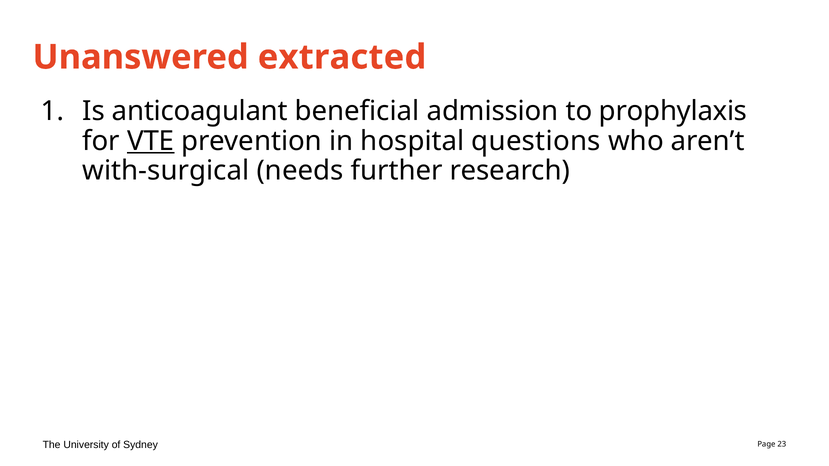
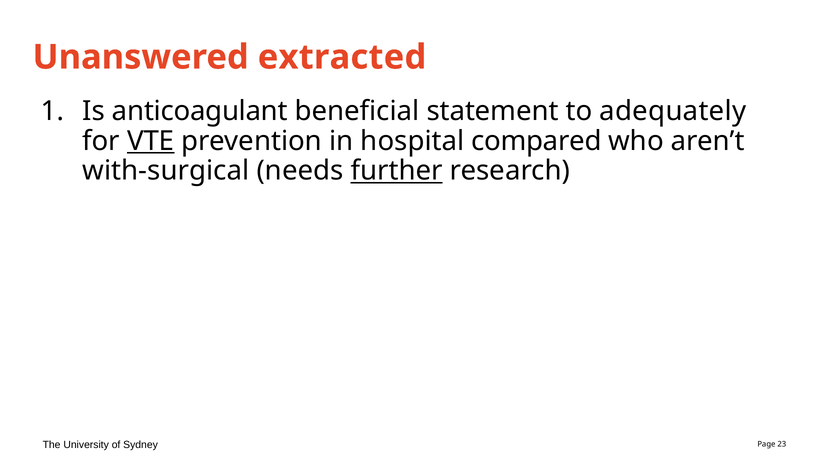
admission: admission -> statement
prophylaxis: prophylaxis -> adequately
questions: questions -> compared
further underline: none -> present
